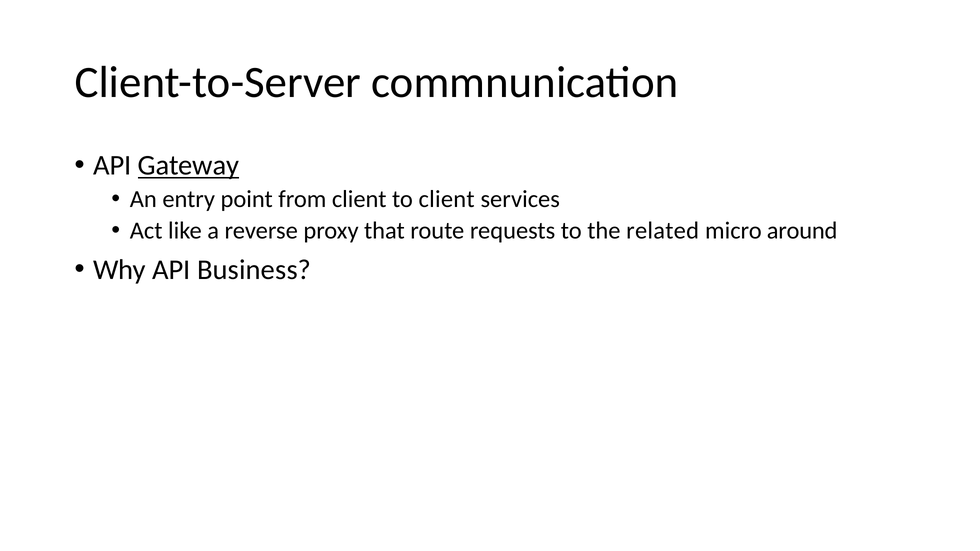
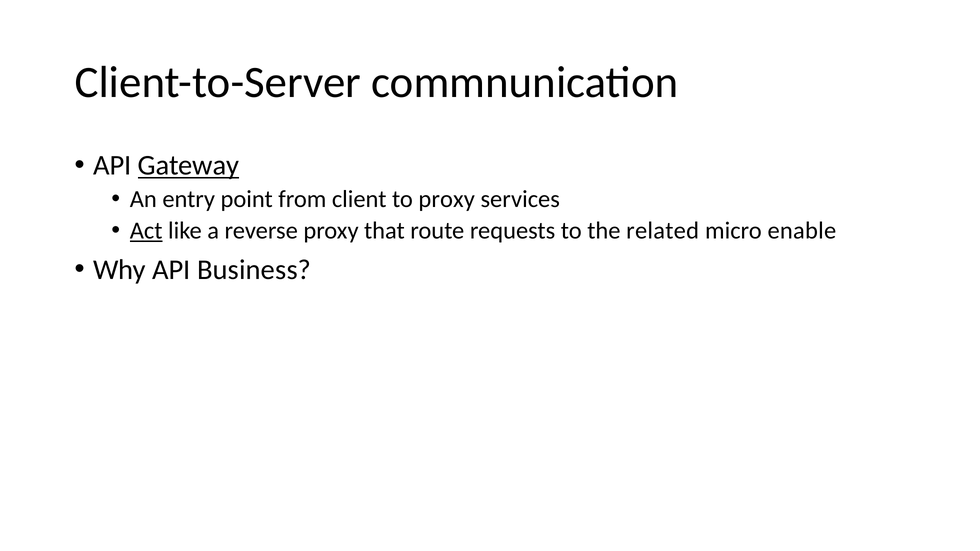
to client: client -> proxy
Act underline: none -> present
around: around -> enable
